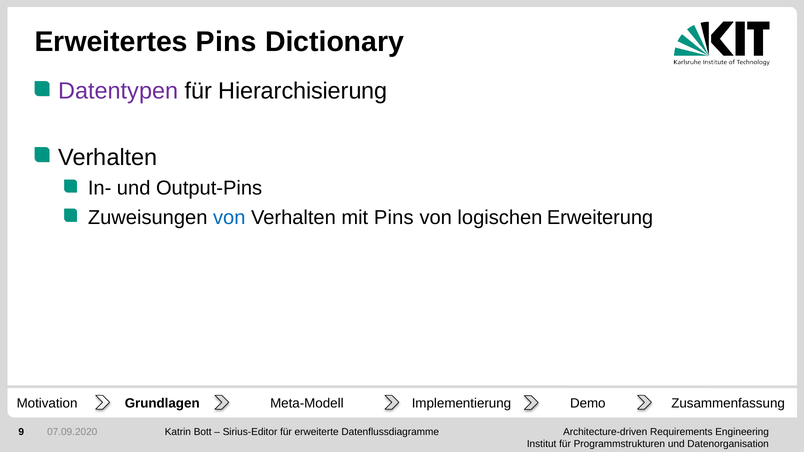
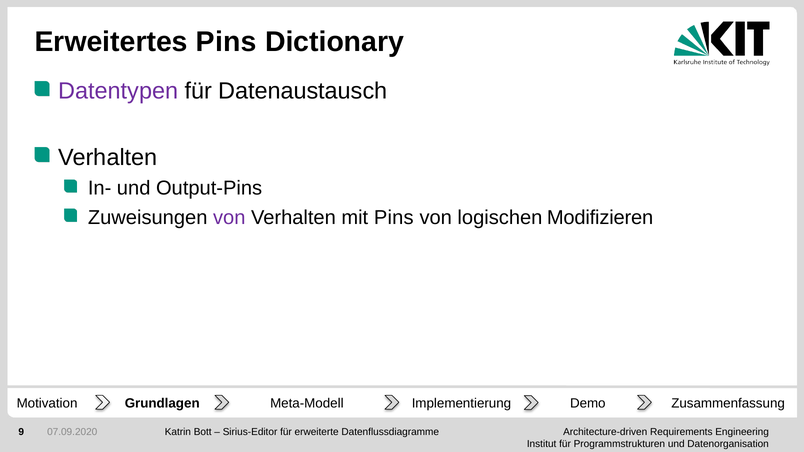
Hierarchisierung: Hierarchisierung -> Datenaustausch
von at (229, 218) colour: blue -> purple
Erweiterung: Erweiterung -> Modifizieren
